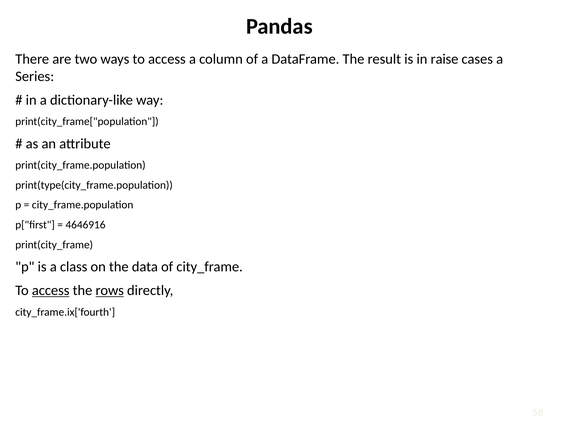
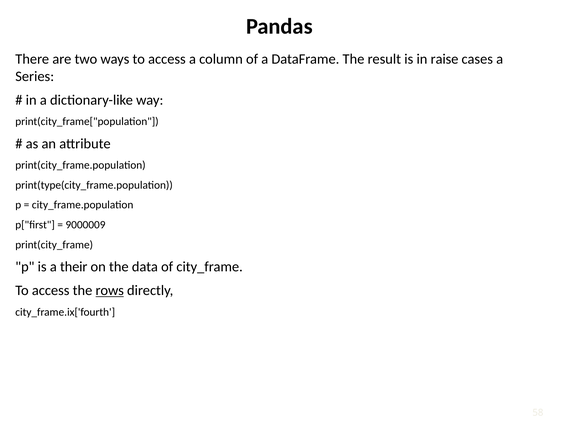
4646916: 4646916 -> 9000009
class: class -> their
access at (51, 291) underline: present -> none
